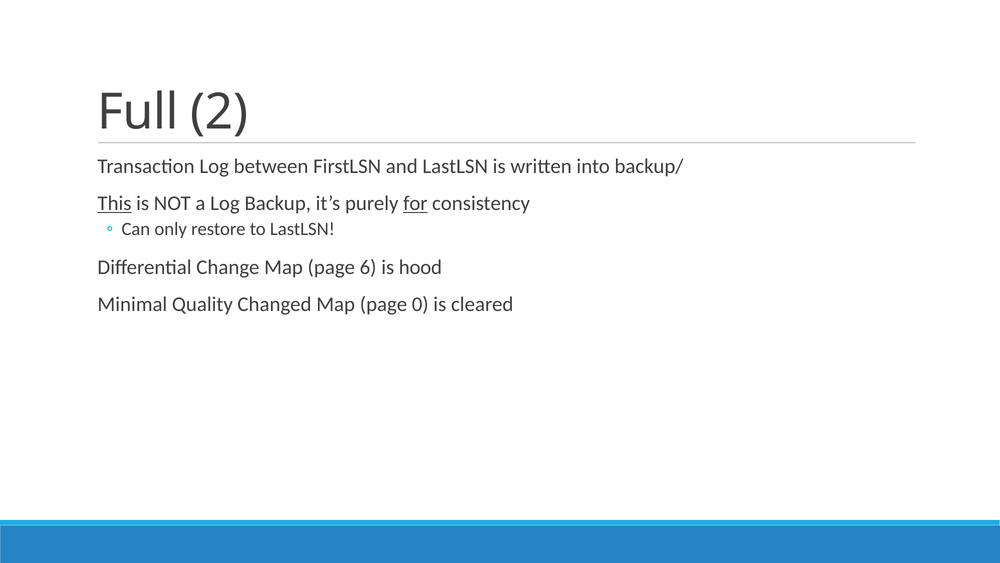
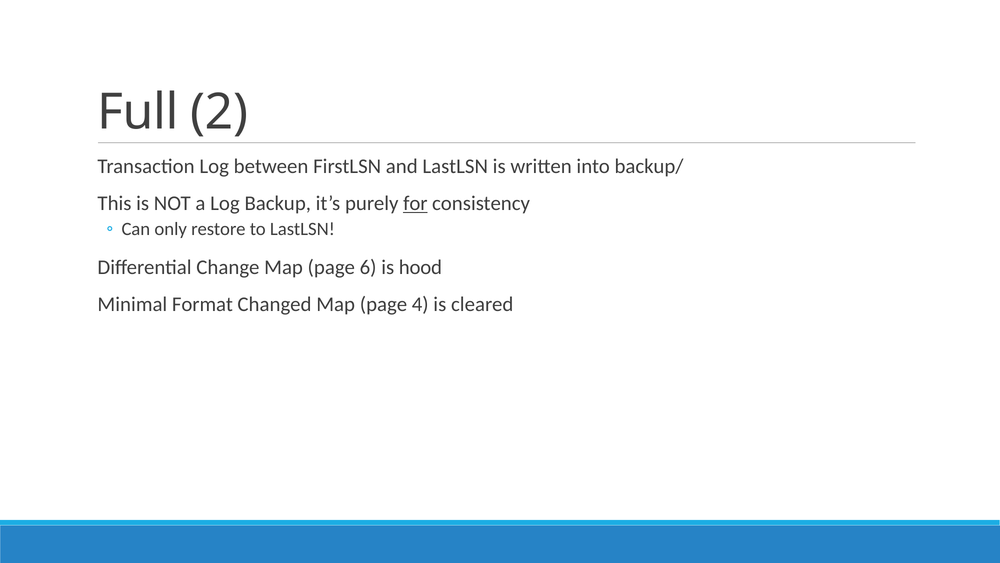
This underline: present -> none
Quality: Quality -> Format
0: 0 -> 4
